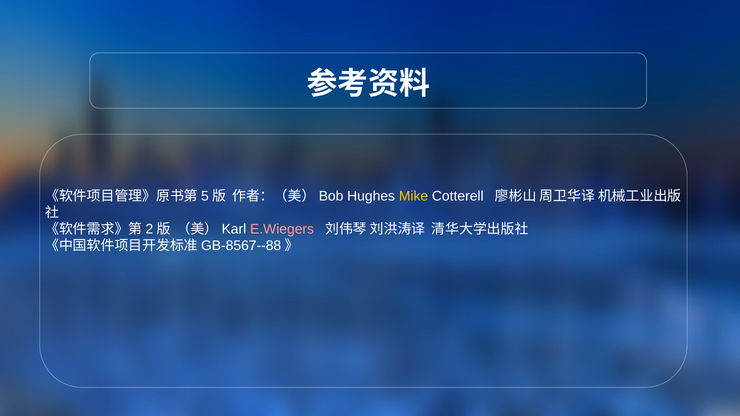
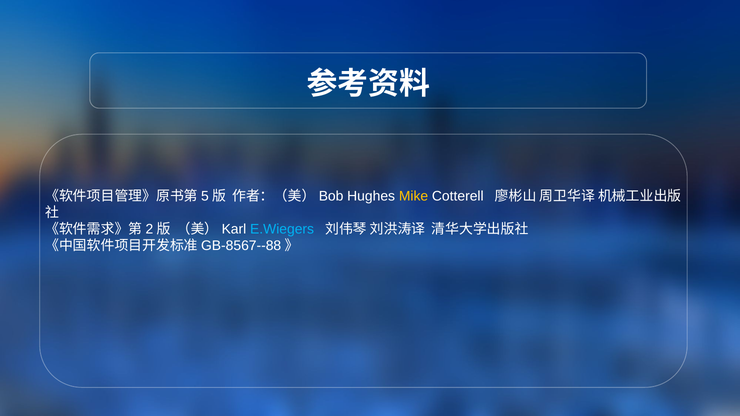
E.Wiegers colour: pink -> light blue
